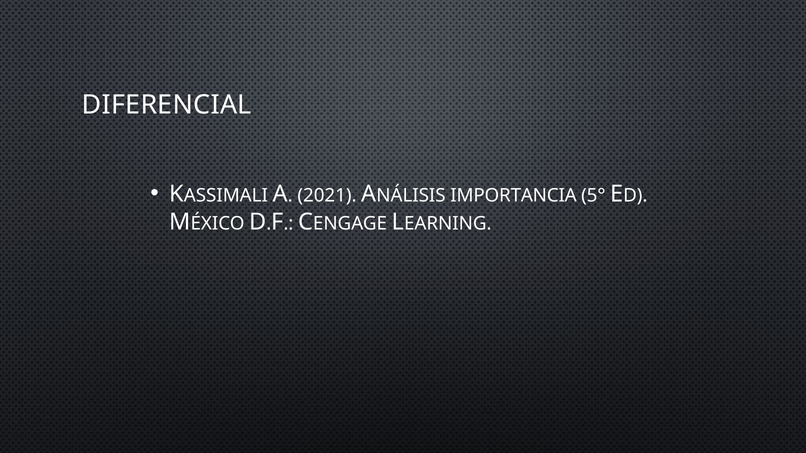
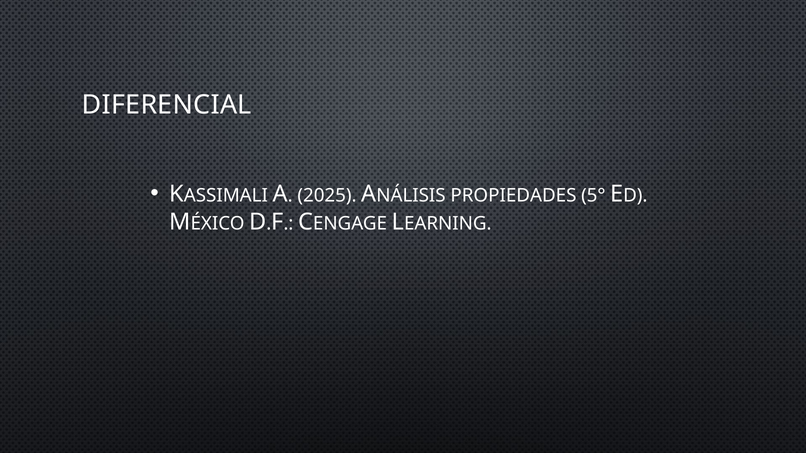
2021: 2021 -> 2025
IMPORTANCIA: IMPORTANCIA -> PROPIEDADES
